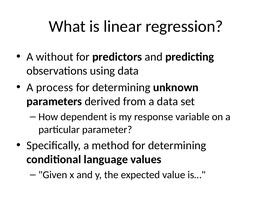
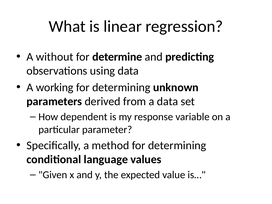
predictors: predictors -> determine
process: process -> working
